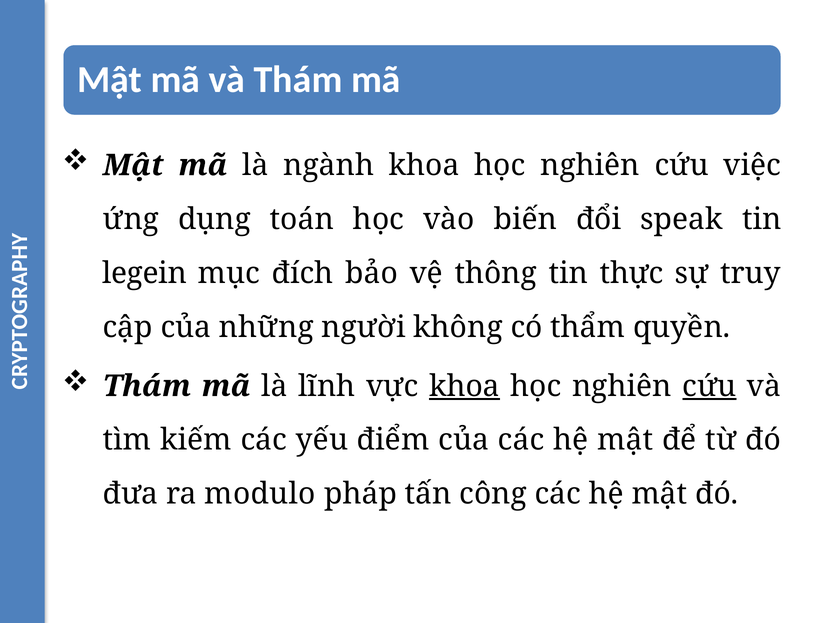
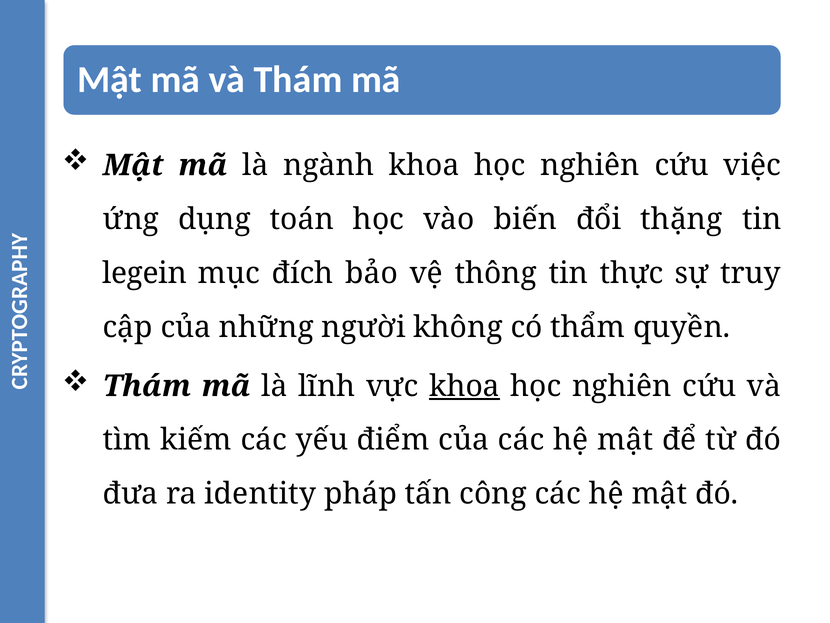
speak: speak -> thặng
cứu at (709, 386) underline: present -> none
modulo: modulo -> identity
